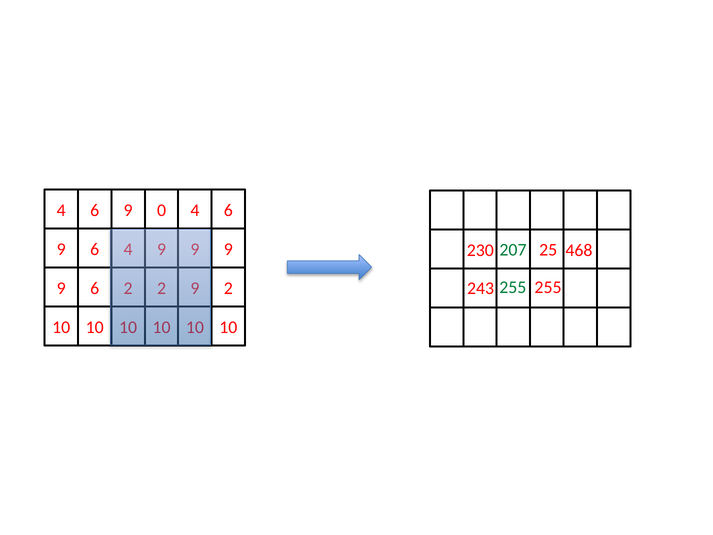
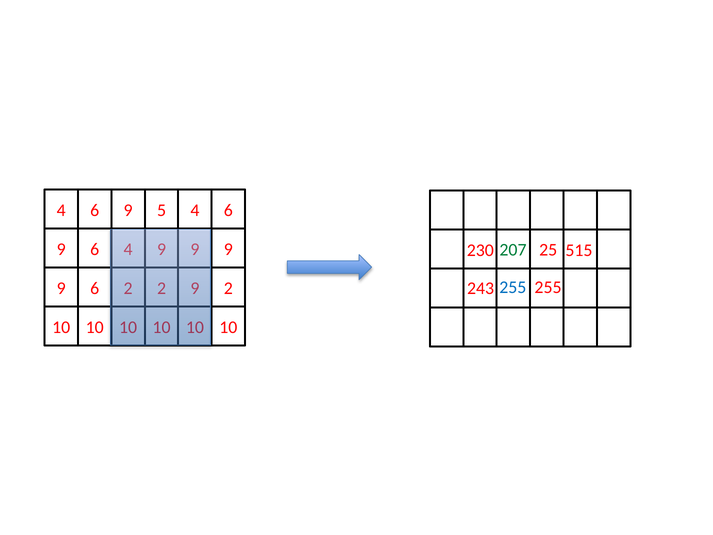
0: 0 -> 5
468: 468 -> 515
255 at (513, 287) colour: green -> blue
